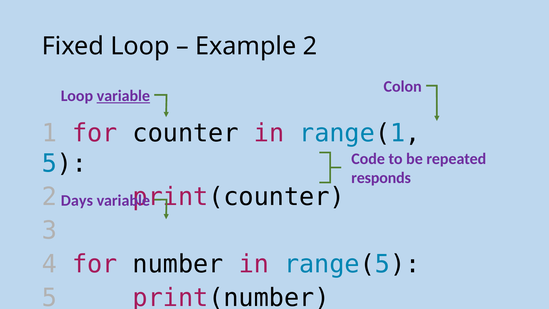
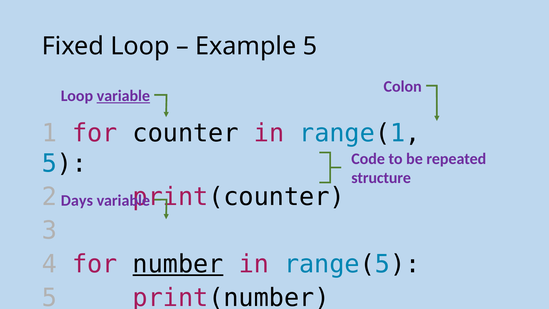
Example 2: 2 -> 5
responds: responds -> structure
number underline: none -> present
